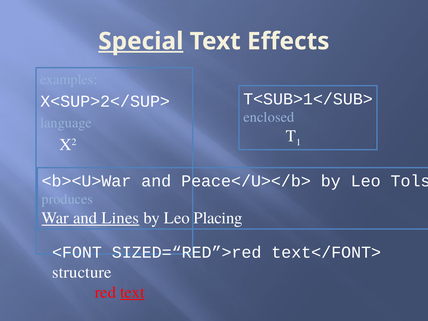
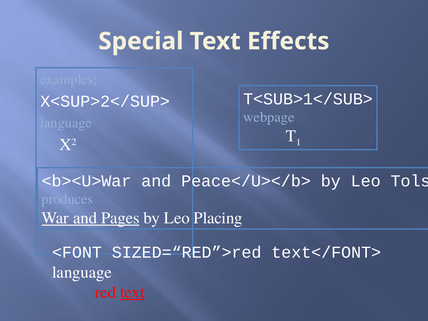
Special underline: present -> none
enclosed: enclosed -> webpage
Lines: Lines -> Pages
structure at (82, 272): structure -> language
